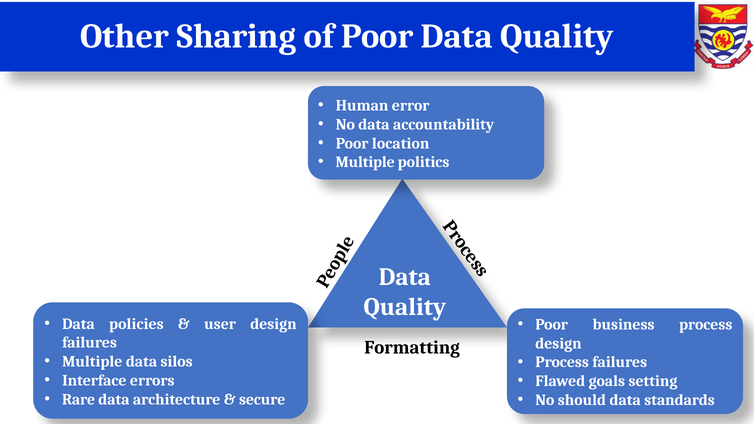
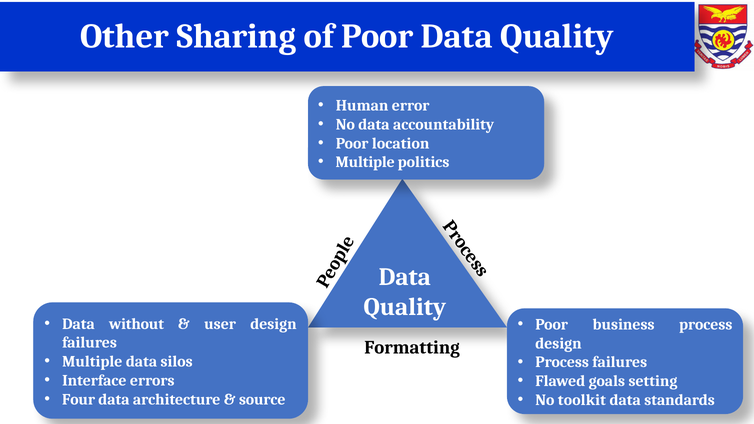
policies: policies -> without
Rare: Rare -> Four
secure: secure -> source
should: should -> toolkit
